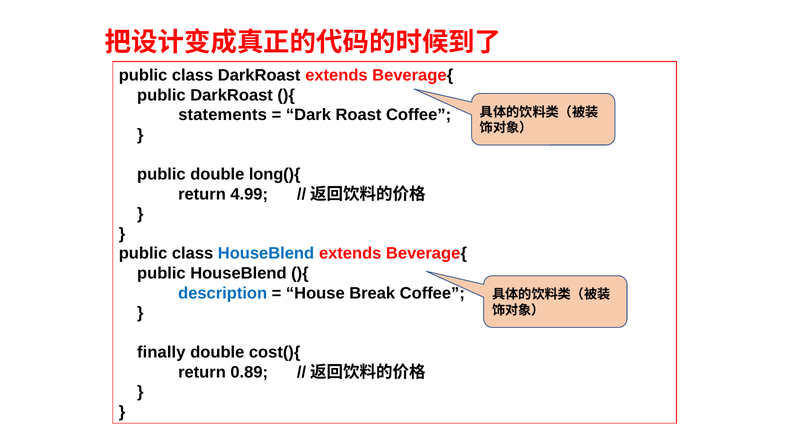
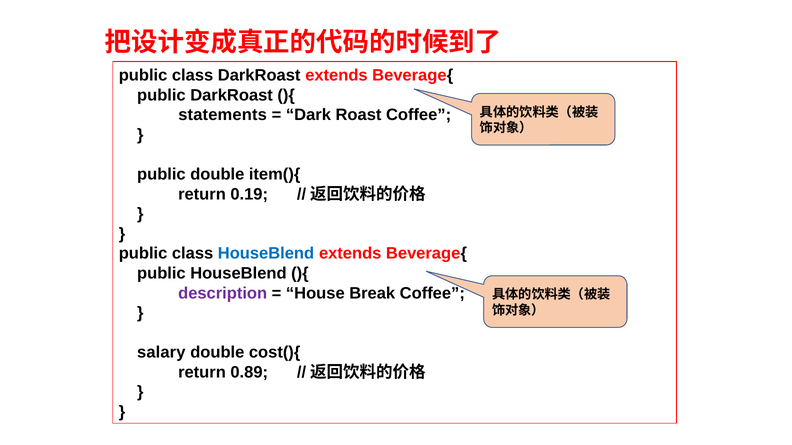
long(){: long(){ -> item(){
4.99: 4.99 -> 0.19
description colour: blue -> purple
finally: finally -> salary
